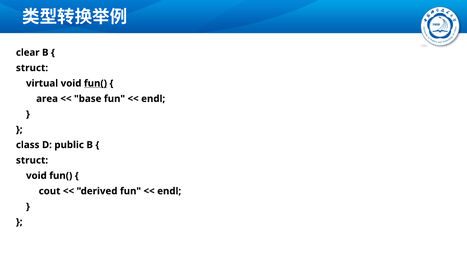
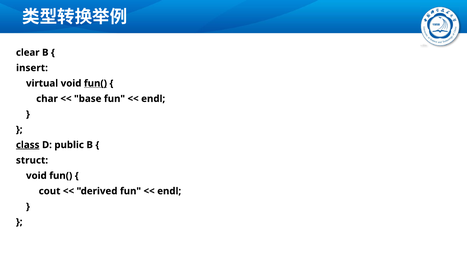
struct at (32, 68): struct -> insert
area: area -> char
class underline: none -> present
